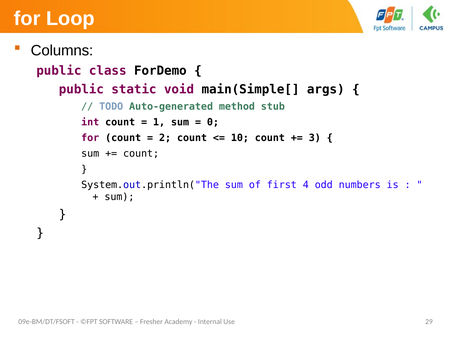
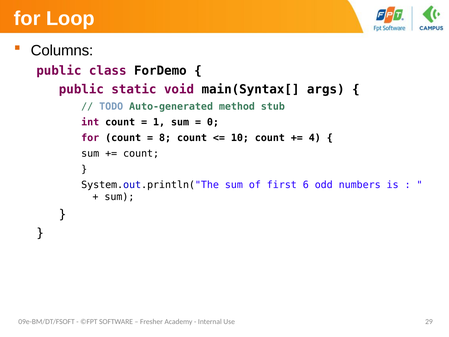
main(Simple[: main(Simple[ -> main(Syntax[
2: 2 -> 8
3: 3 -> 4
4: 4 -> 6
